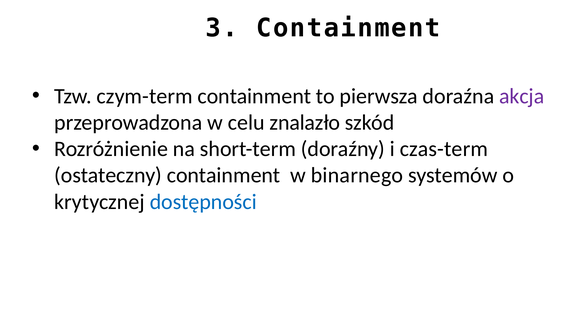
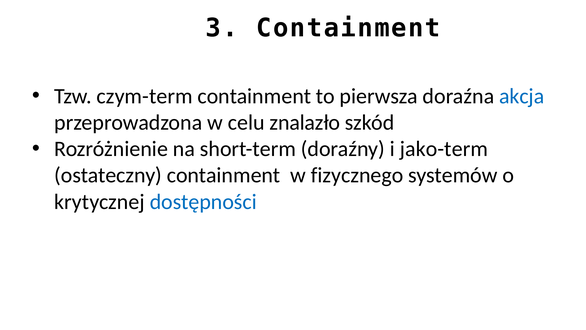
akcja colour: purple -> blue
czas-term: czas-term -> jako-term
binarnego: binarnego -> fizycznego
